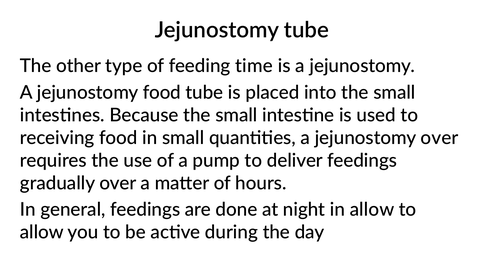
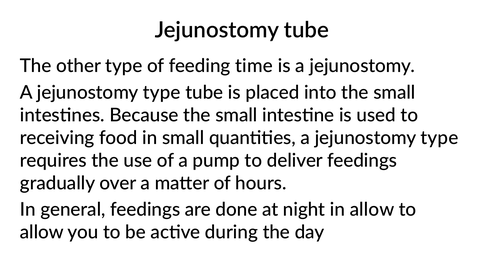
food at (162, 92): food -> type
quantities a jejunostomy over: over -> type
